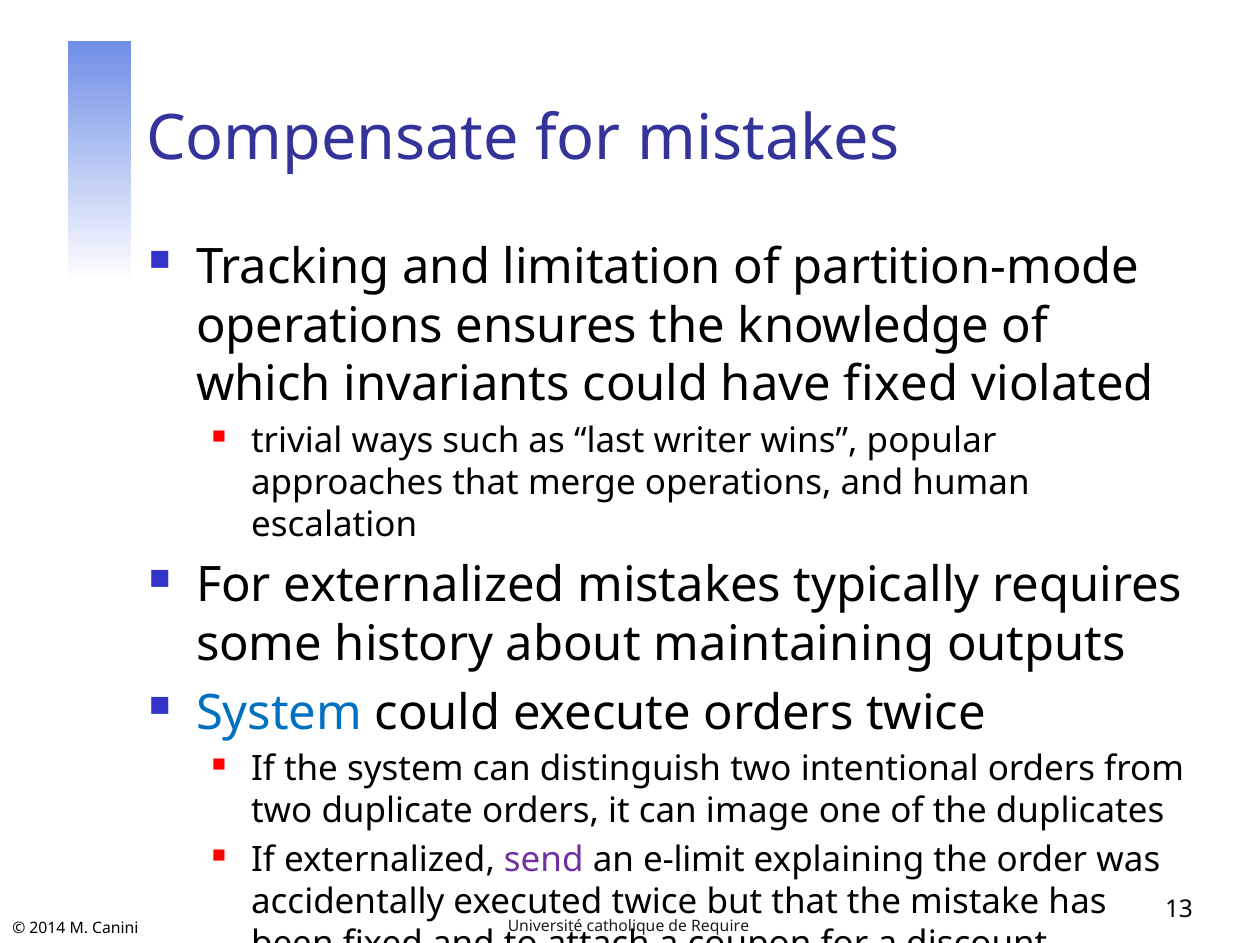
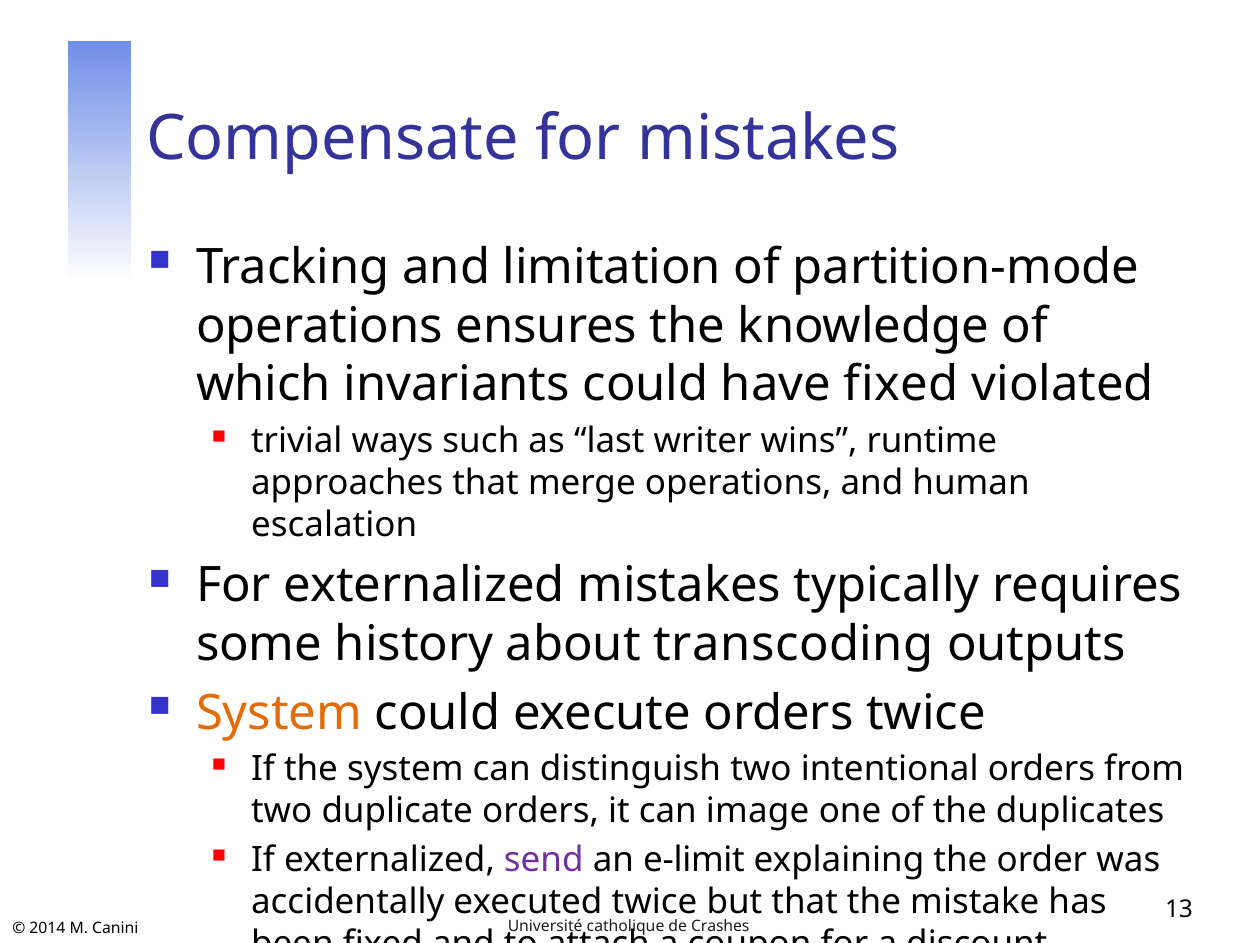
popular: popular -> runtime
maintaining: maintaining -> transcoding
System at (279, 713) colour: blue -> orange
Require: Require -> Crashes
